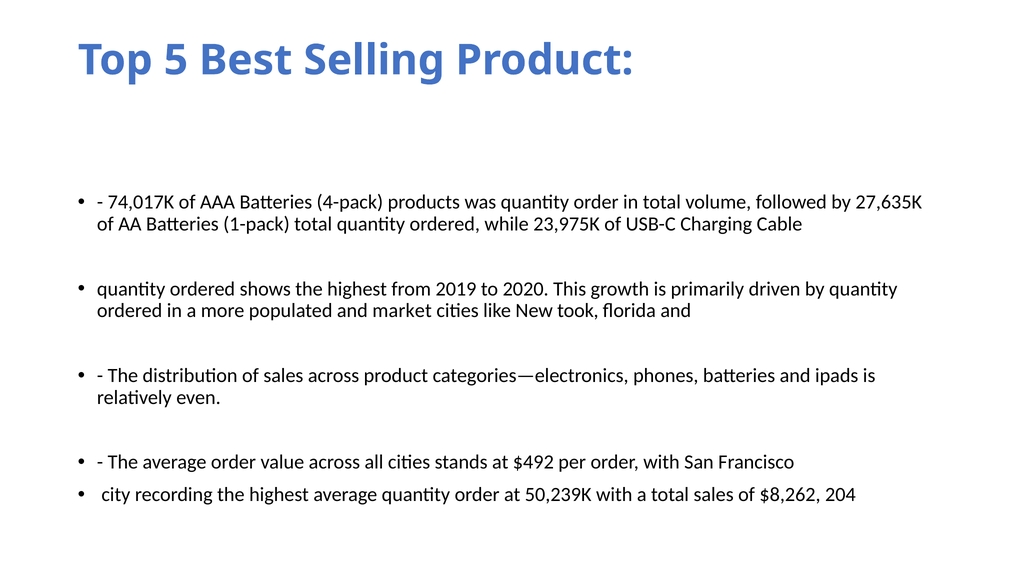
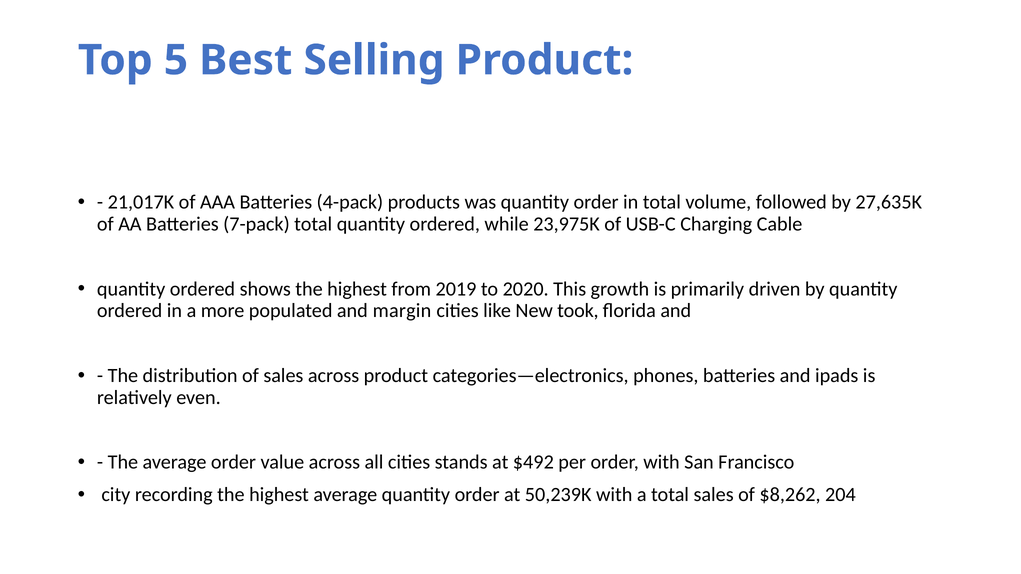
74,017K: 74,017K -> 21,017K
1-pack: 1-pack -> 7-pack
market: market -> margin
